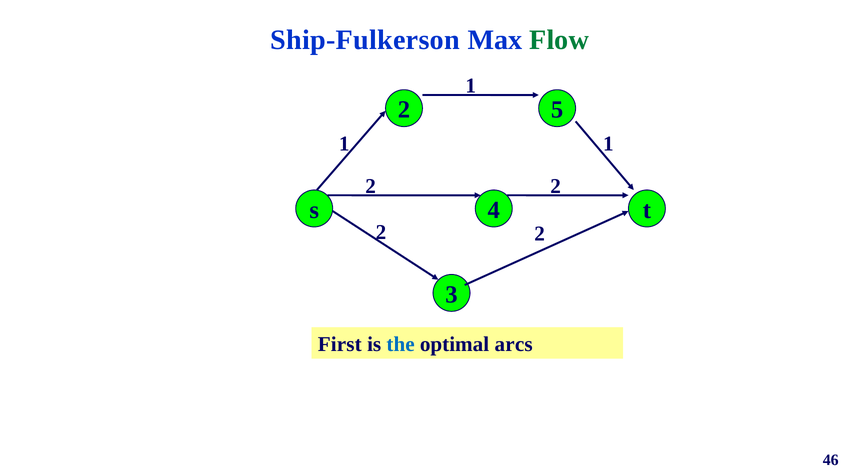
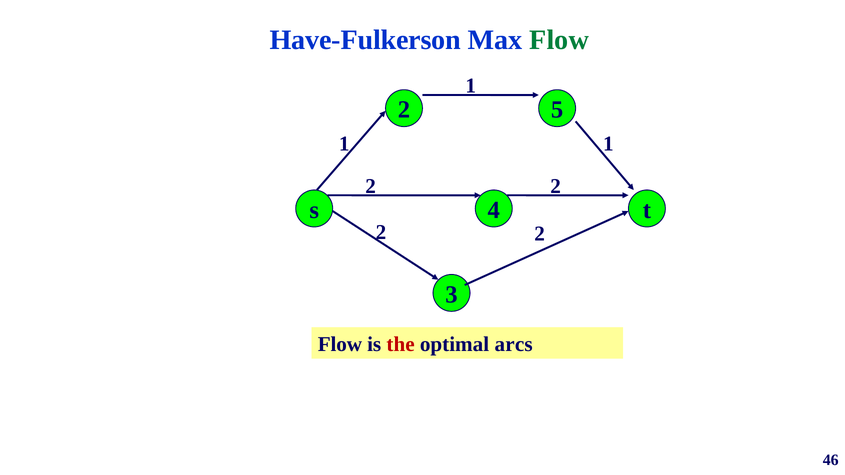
Ship-Fulkerson: Ship-Fulkerson -> Have-Fulkerson
First at (340, 345): First -> Flow
the colour: blue -> red
